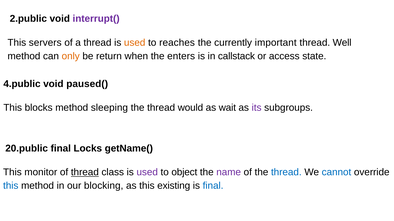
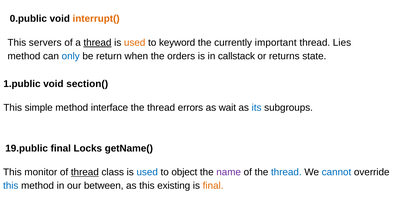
2.public: 2.public -> 0.public
interrupt( colour: purple -> orange
thread at (97, 43) underline: none -> present
reaches: reaches -> keyword
Well: Well -> Lies
only colour: orange -> blue
enters: enters -> orders
access: access -> returns
4.public: 4.public -> 1.public
paused(: paused( -> section(
blocks: blocks -> simple
sleeping: sleeping -> interface
would: would -> errors
its colour: purple -> blue
20.public: 20.public -> 19.public
used at (147, 173) colour: purple -> blue
blocking: blocking -> between
final at (213, 186) colour: blue -> orange
